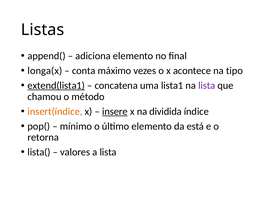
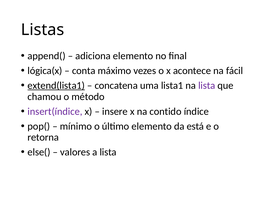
longa(x: longa(x -> lógica(x
tipo: tipo -> fácil
insert(índice colour: orange -> purple
insere underline: present -> none
dividida: dividida -> contido
lista(: lista( -> else(
